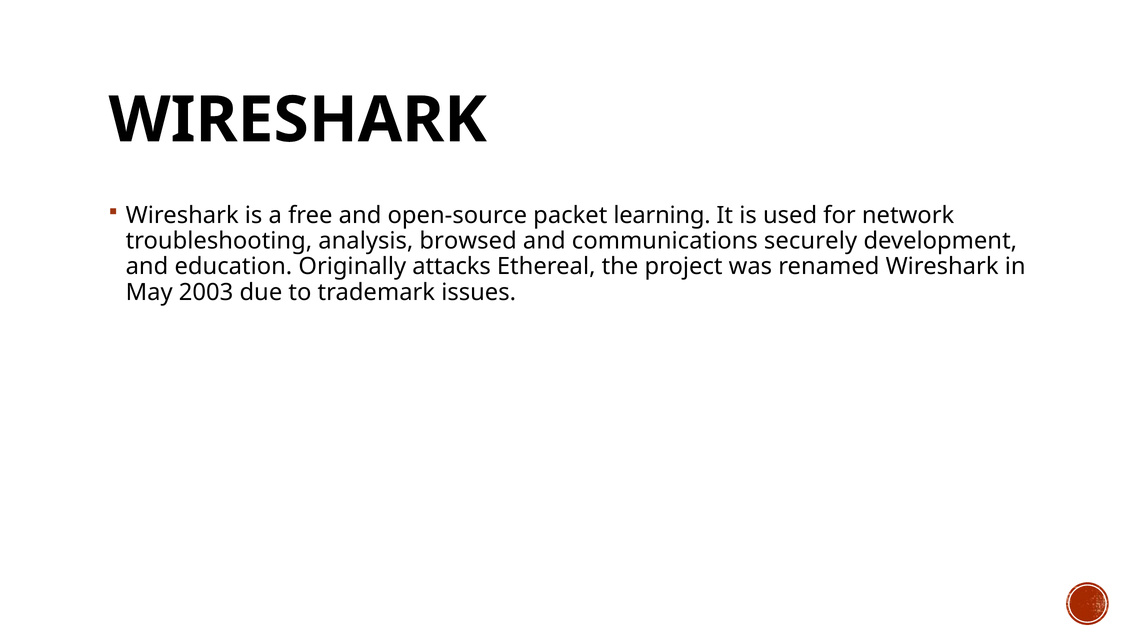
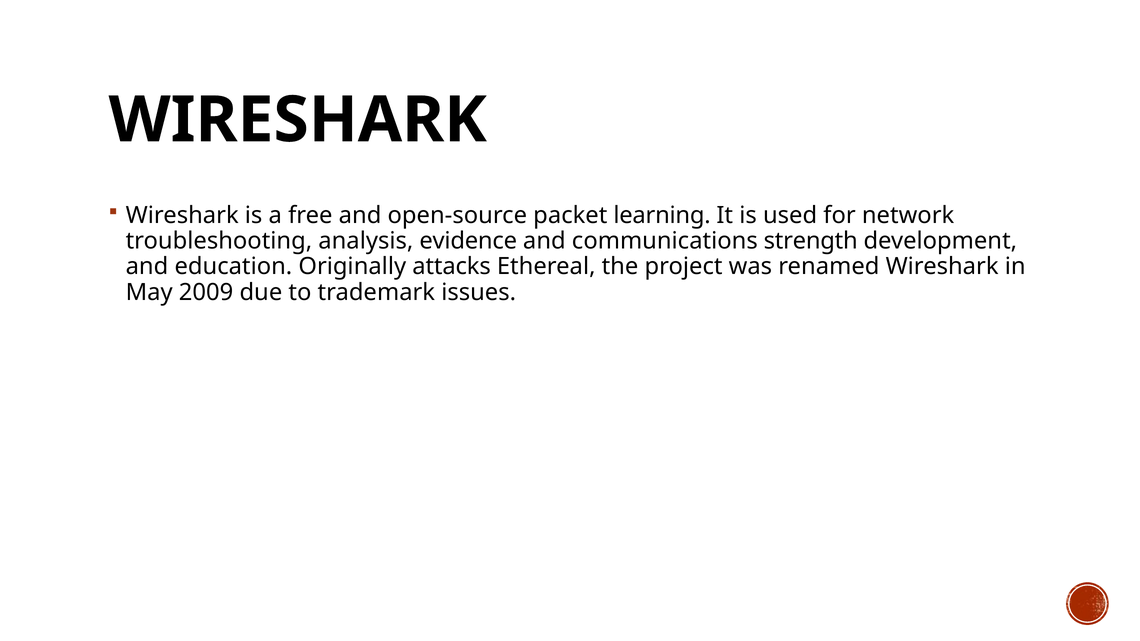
browsed: browsed -> evidence
securely: securely -> strength
2003: 2003 -> 2009
